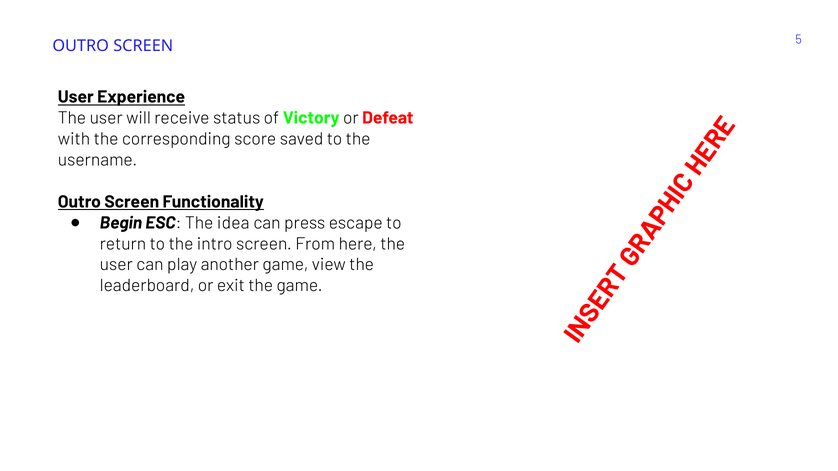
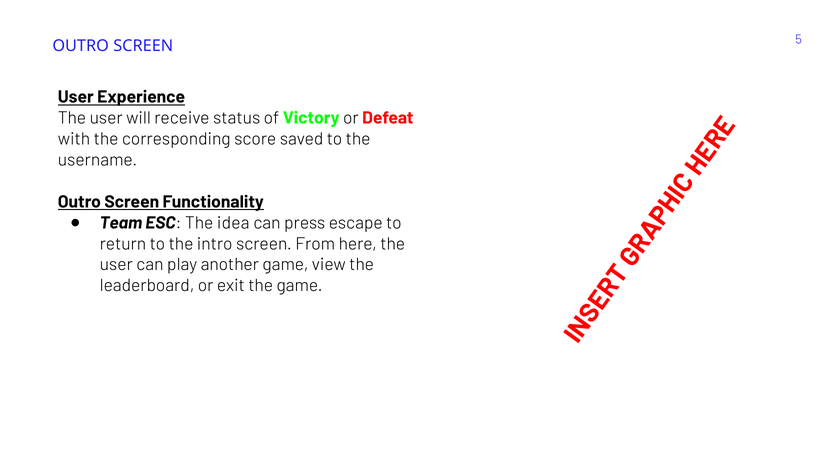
Begin: Begin -> Team
